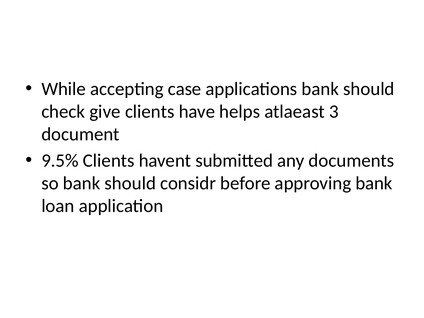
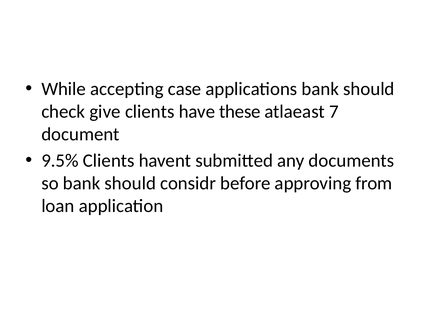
helps: helps -> these
3: 3 -> 7
approving bank: bank -> from
